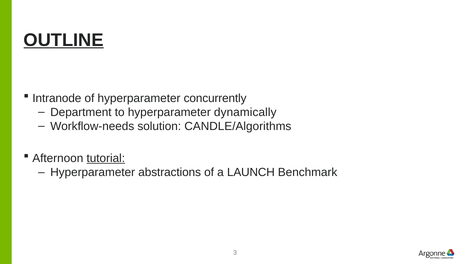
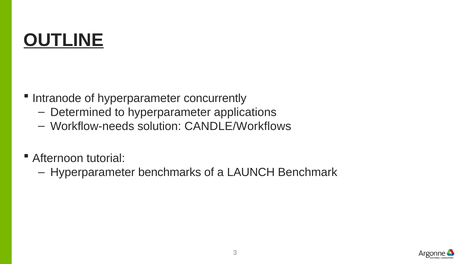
Department: Department -> Determined
dynamically: dynamically -> applications
CANDLE/Algorithms: CANDLE/Algorithms -> CANDLE/Workflows
tutorial underline: present -> none
abstractions: abstractions -> benchmarks
